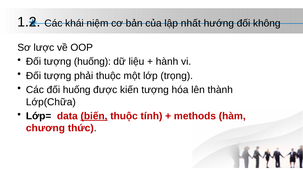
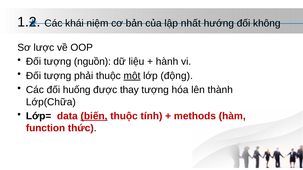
tượng huống: huống -> nguồn
một underline: none -> present
trọng: trọng -> động
kiến: kiến -> thay
chương: chương -> function
